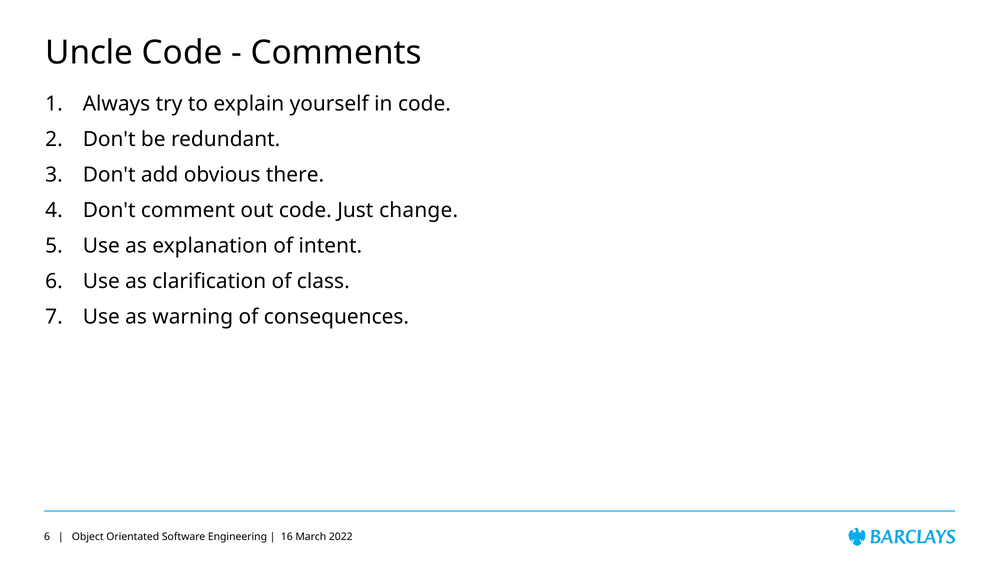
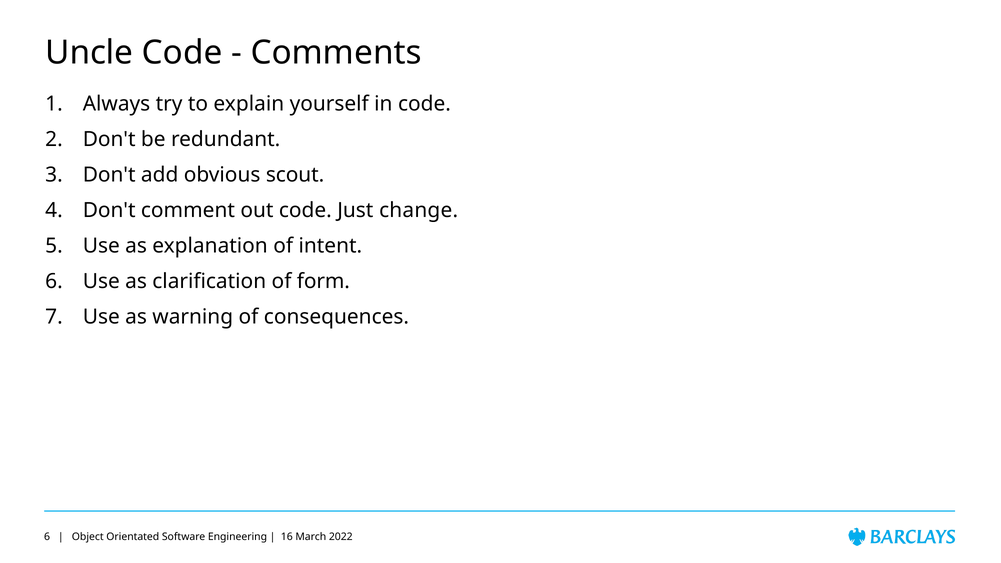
there: there -> scout
class: class -> form
